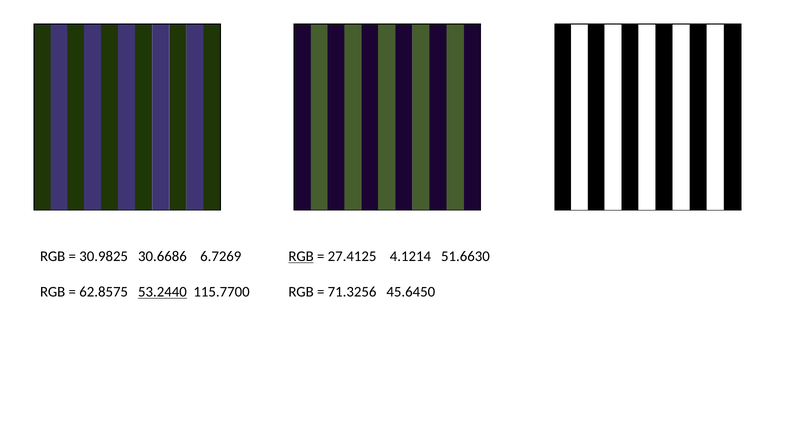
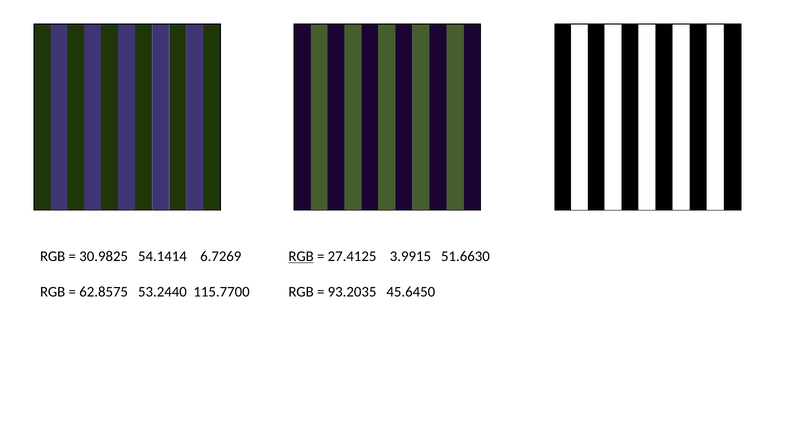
30.6686: 30.6686 -> 54.1414
4.1214: 4.1214 -> 3.9915
53.2440 underline: present -> none
71.3256: 71.3256 -> 93.2035
